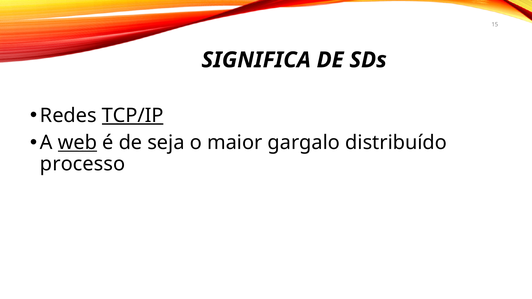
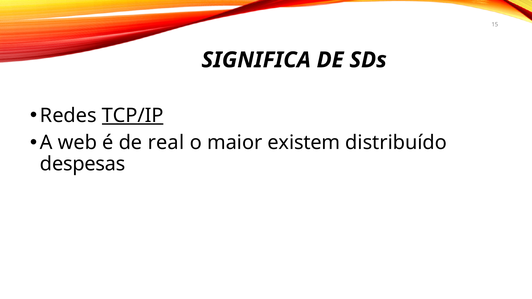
web underline: present -> none
seja: seja -> real
gargalo: gargalo -> existem
processo: processo -> despesas
